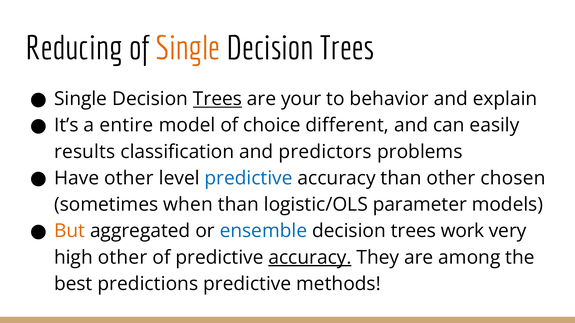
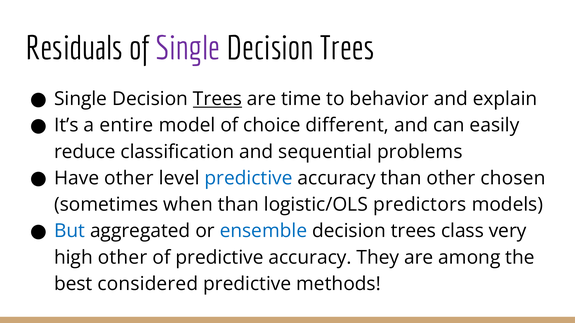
Reducing: Reducing -> Residuals
Single at (188, 49) colour: orange -> purple
your: your -> time
results: results -> reduce
predictors: predictors -> sequential
parameter: parameter -> predictors
But colour: orange -> blue
work: work -> class
accuracy at (310, 258) underline: present -> none
predictions: predictions -> considered
